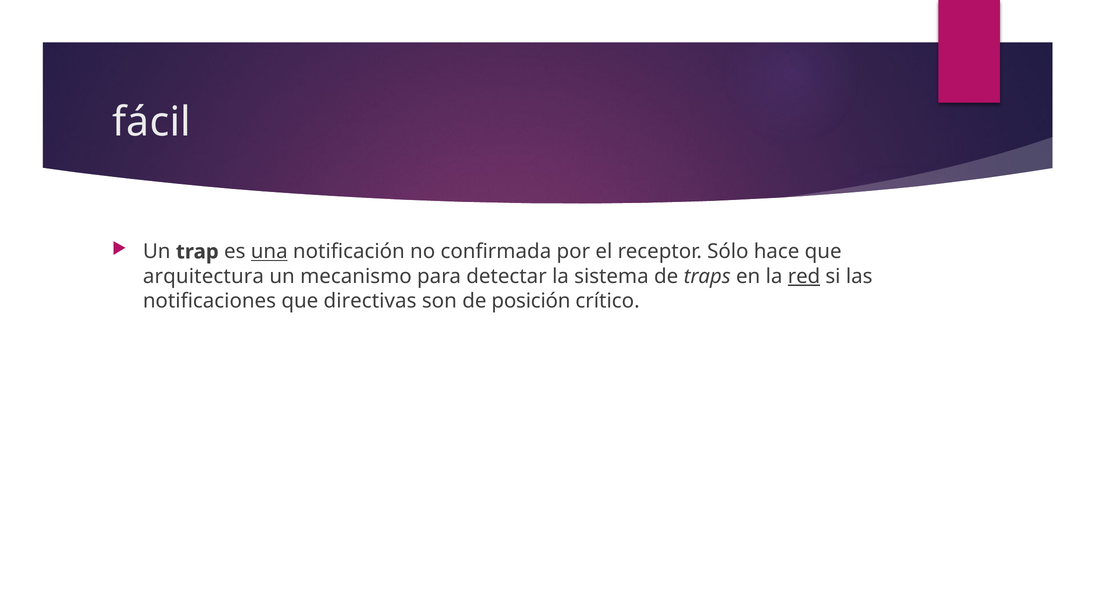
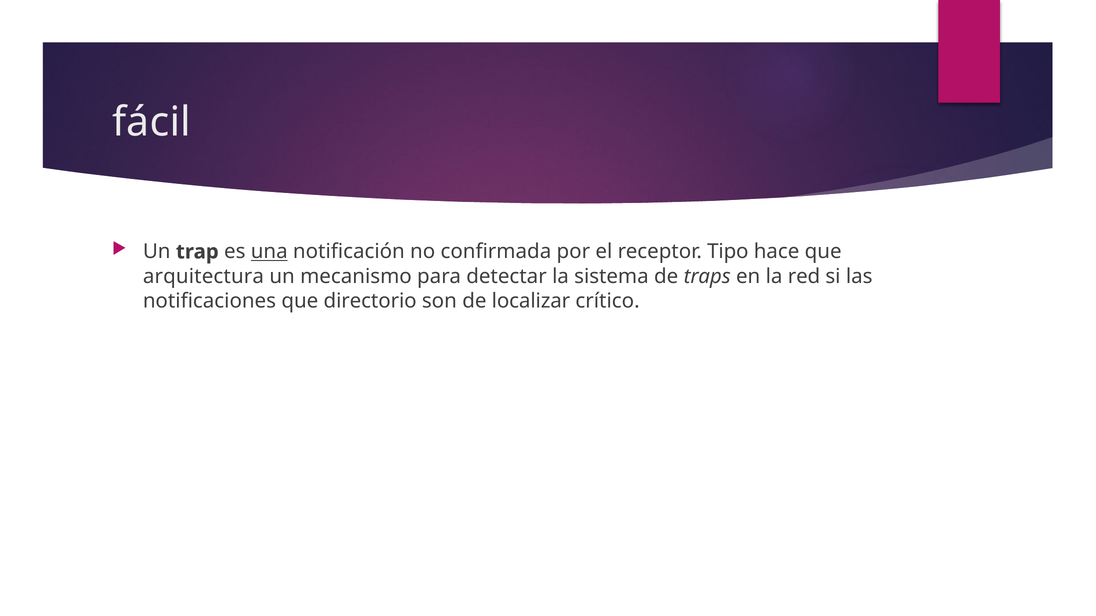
Sólo: Sólo -> Tipo
red underline: present -> none
directivas: directivas -> directorio
posición: posición -> localizar
